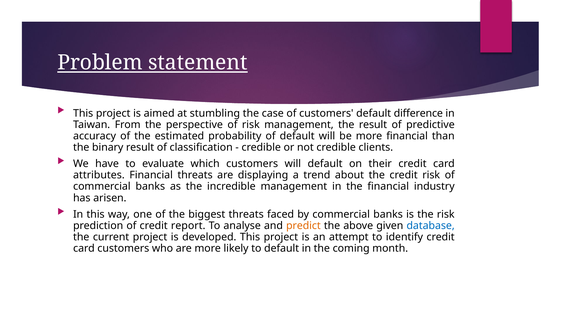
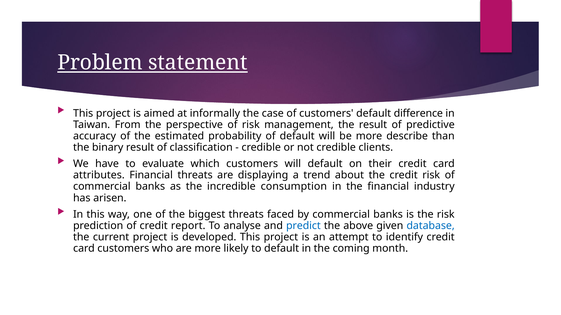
stumbling: stumbling -> informally
more financial: financial -> describe
incredible management: management -> consumption
predict colour: orange -> blue
